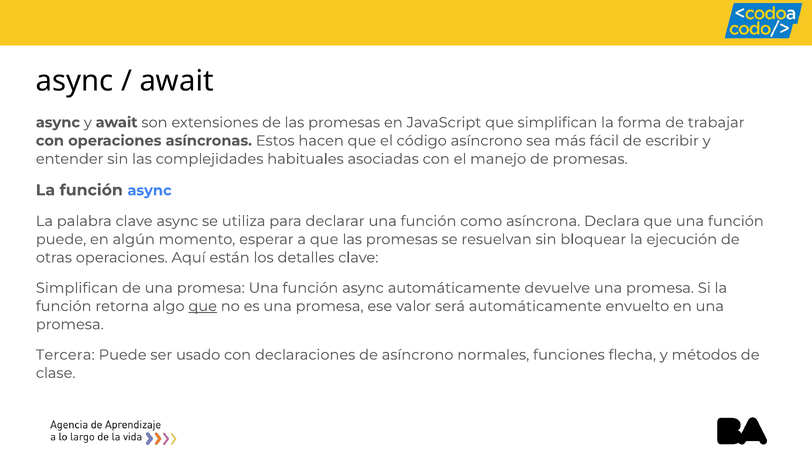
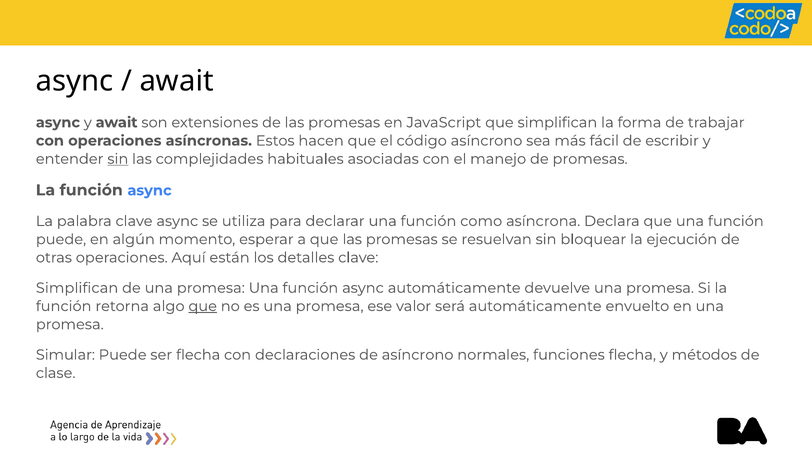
sin at (118, 159) underline: none -> present
Tercera: Tercera -> Simular
ser usado: usado -> flecha
